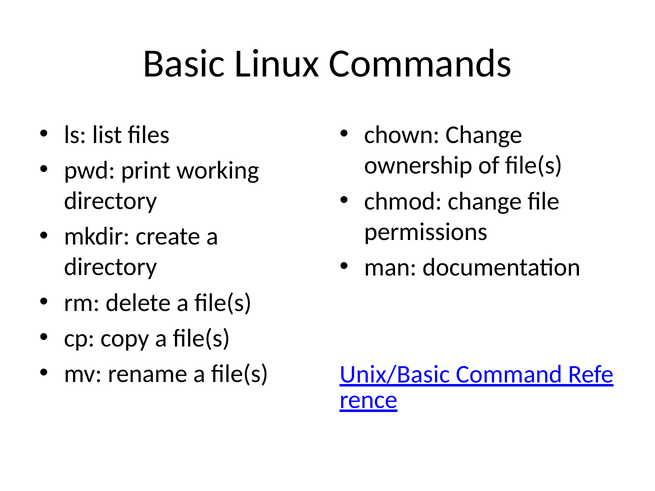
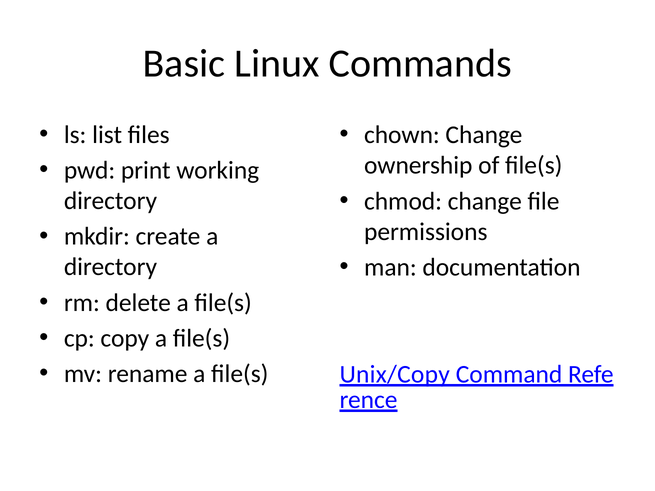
Unix/Basic: Unix/Basic -> Unix/Copy
